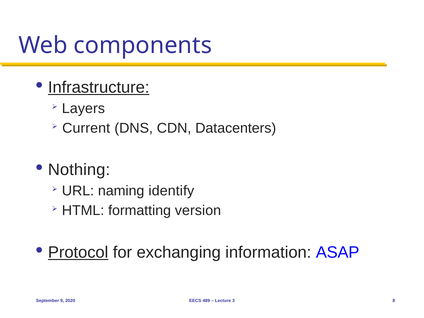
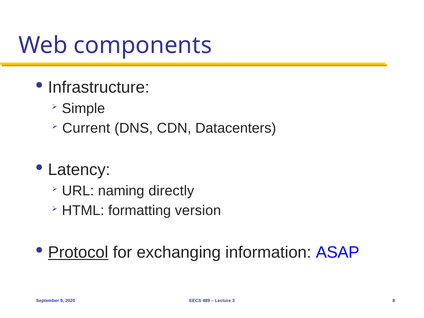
Infrastructure underline: present -> none
Layers: Layers -> Simple
Nothing: Nothing -> Latency
identify: identify -> directly
